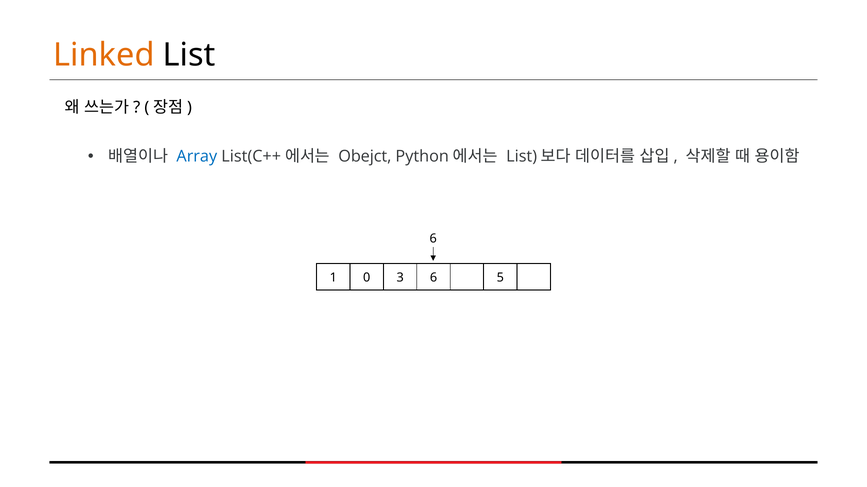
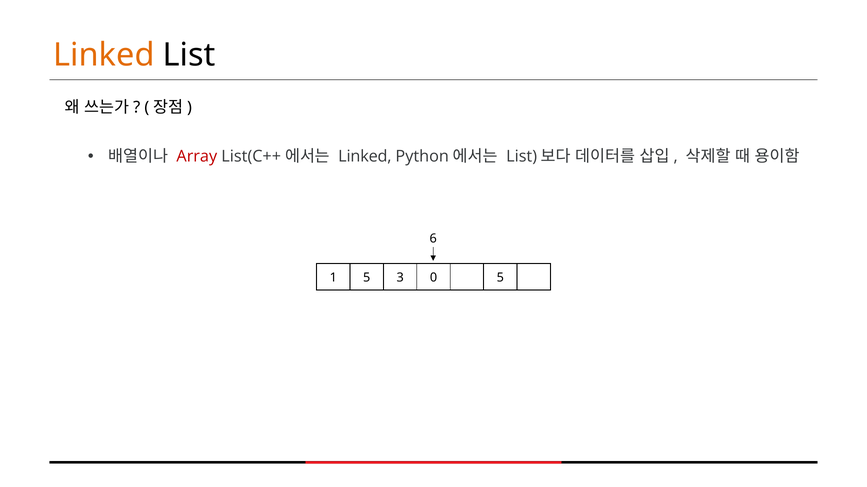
Array colour: blue -> red
Obejct at (365, 157): Obejct -> Linked
1 0: 0 -> 5
3 6: 6 -> 0
